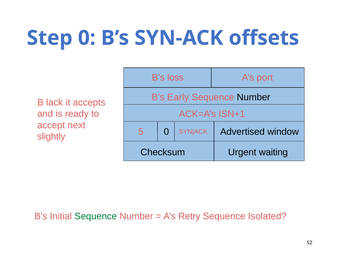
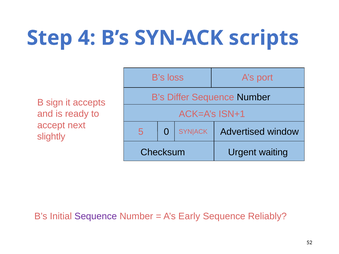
Step 0: 0 -> 4
offsets: offsets -> scripts
Early: Early -> Differ
lack: lack -> sign
Sequence at (96, 216) colour: green -> purple
Retry: Retry -> Early
Isolated: Isolated -> Reliably
